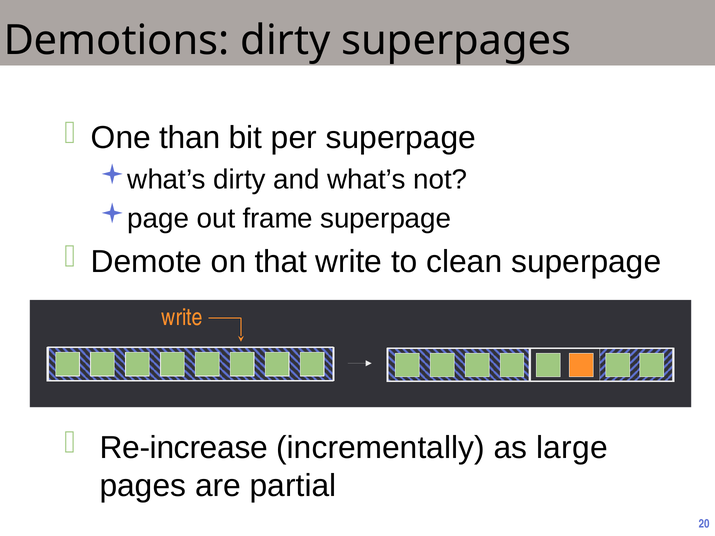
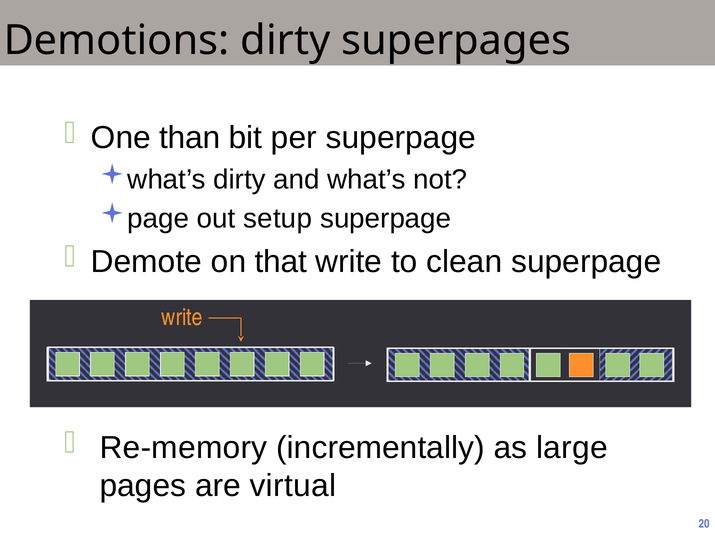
frame: frame -> setup
Re-increase: Re-increase -> Re-memory
partial: partial -> virtual
